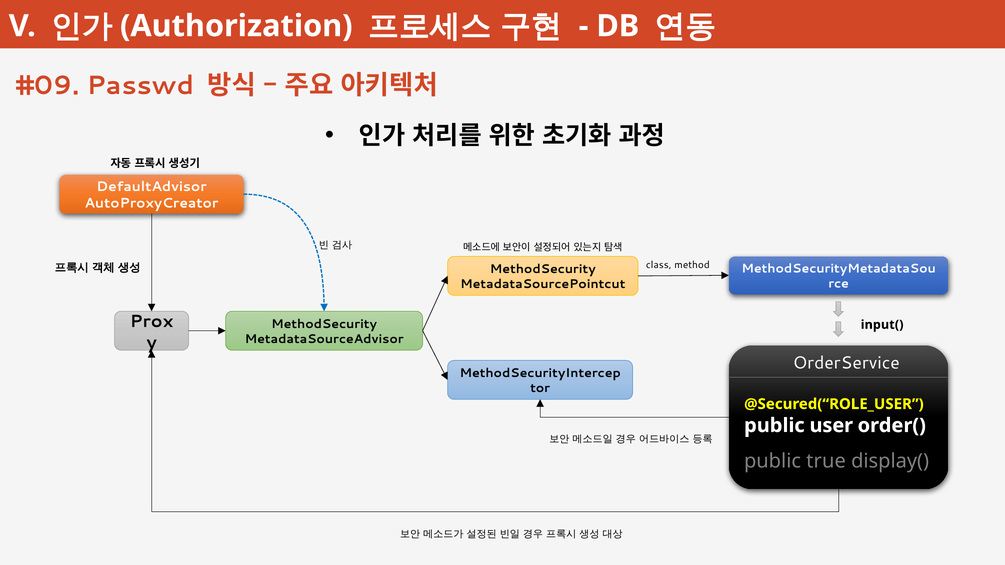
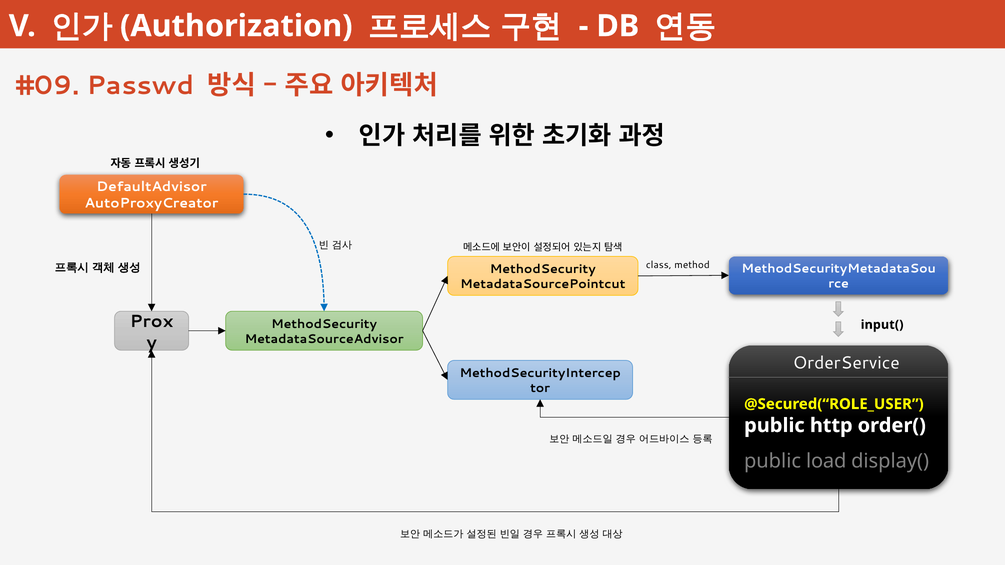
user: user -> http
true: true -> load
